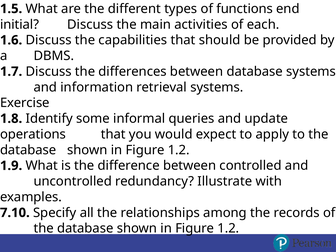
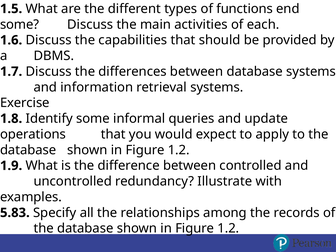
initial at (19, 24): initial -> some
7.10: 7.10 -> 5.83
